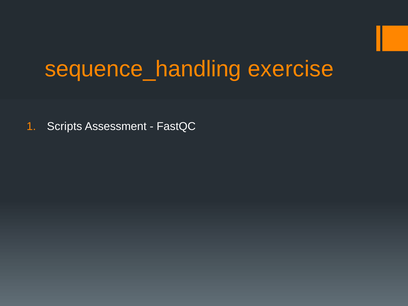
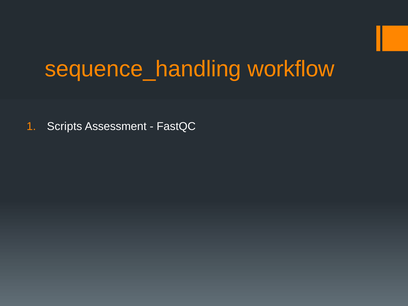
exercise: exercise -> workflow
